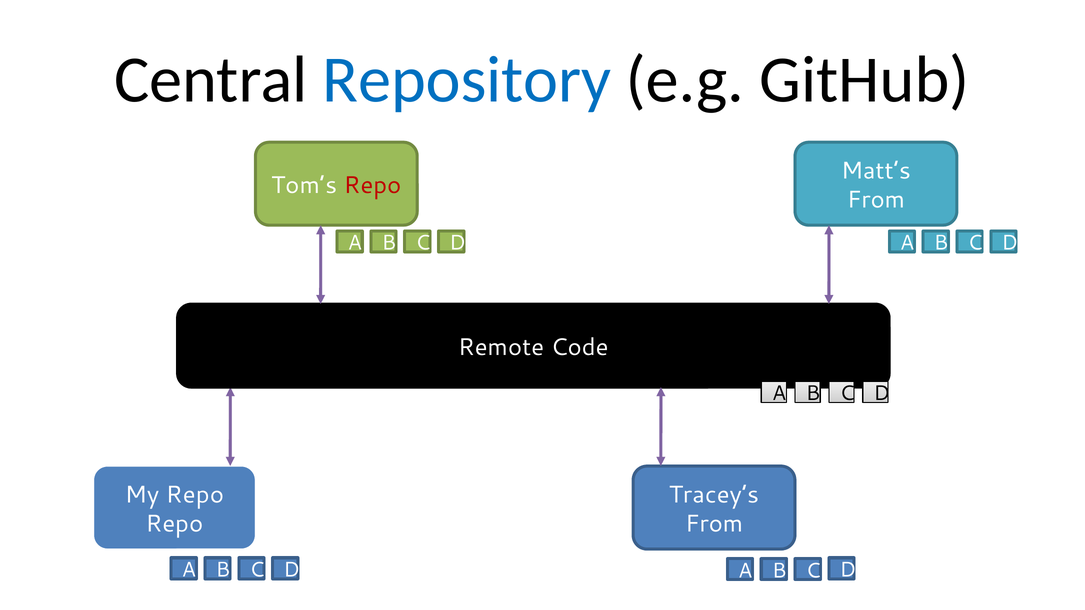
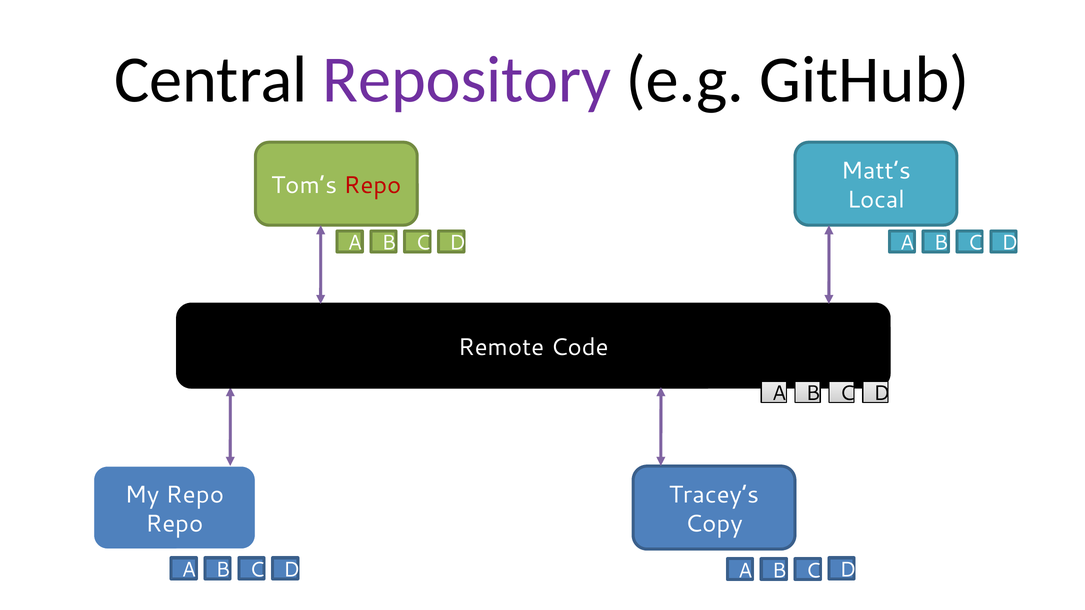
Repository colour: blue -> purple
From at (876, 200): From -> Local
From at (714, 524): From -> Copy
